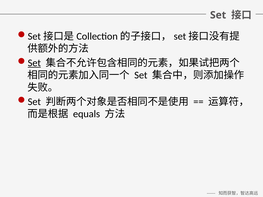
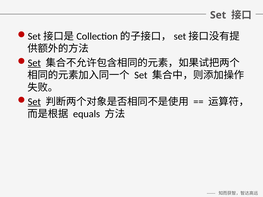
Set at (34, 102) underline: none -> present
